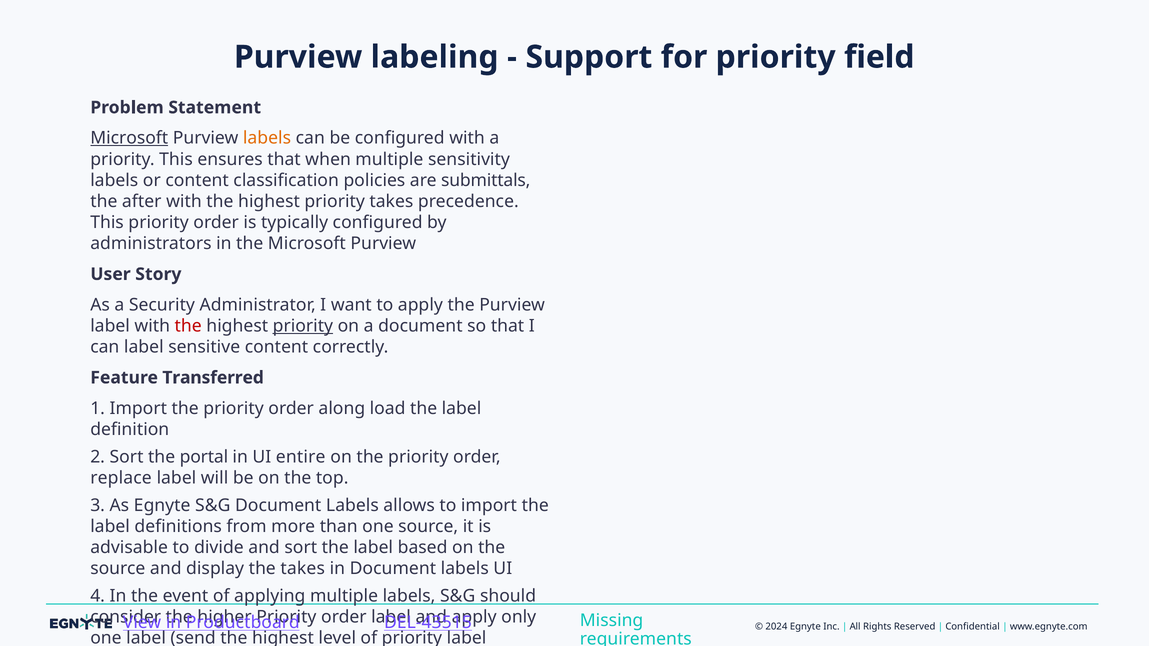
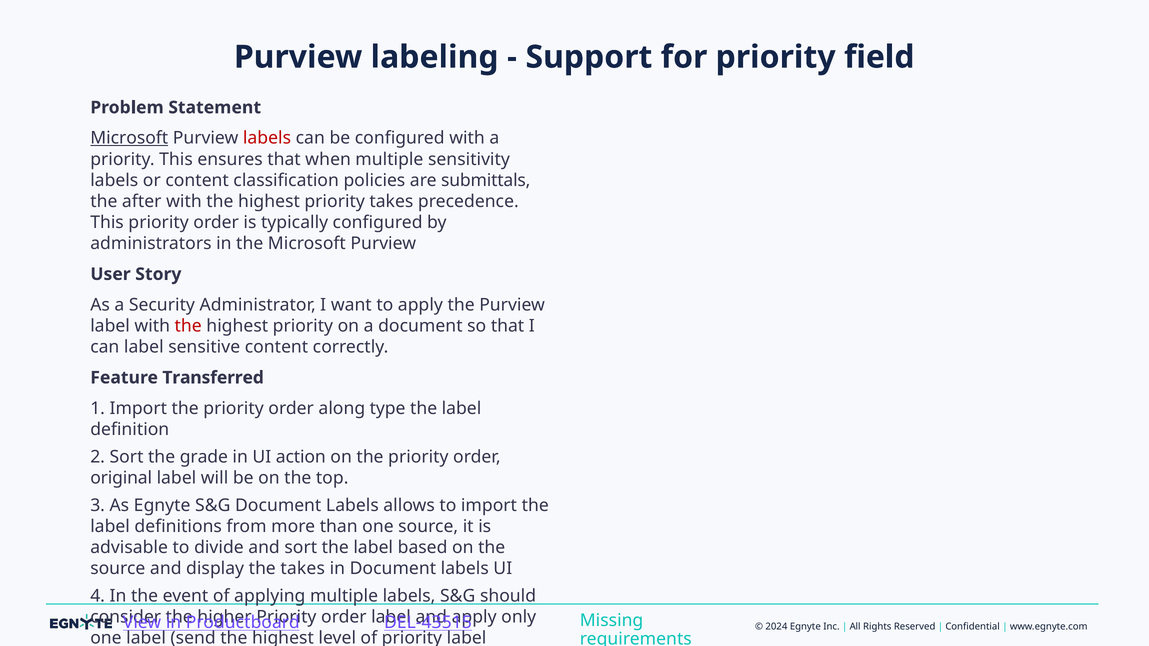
labels at (267, 138) colour: orange -> red
priority at (303, 326) underline: present -> none
load: load -> type
portal: portal -> grade
entire: entire -> action
replace at (121, 478): replace -> original
